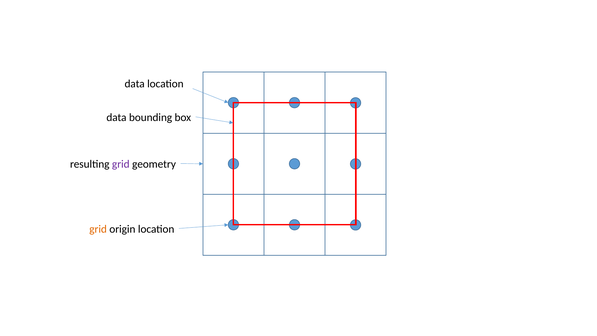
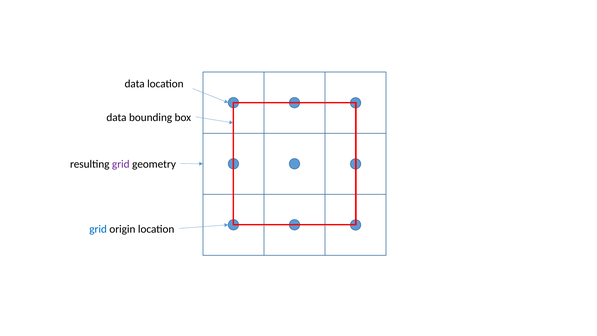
grid at (98, 229) colour: orange -> blue
